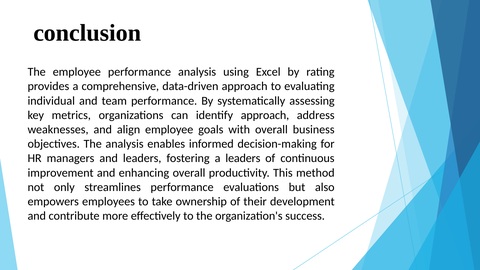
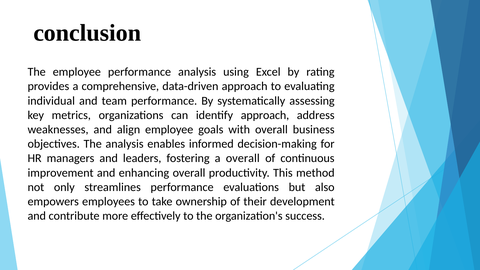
a leaders: leaders -> overall
